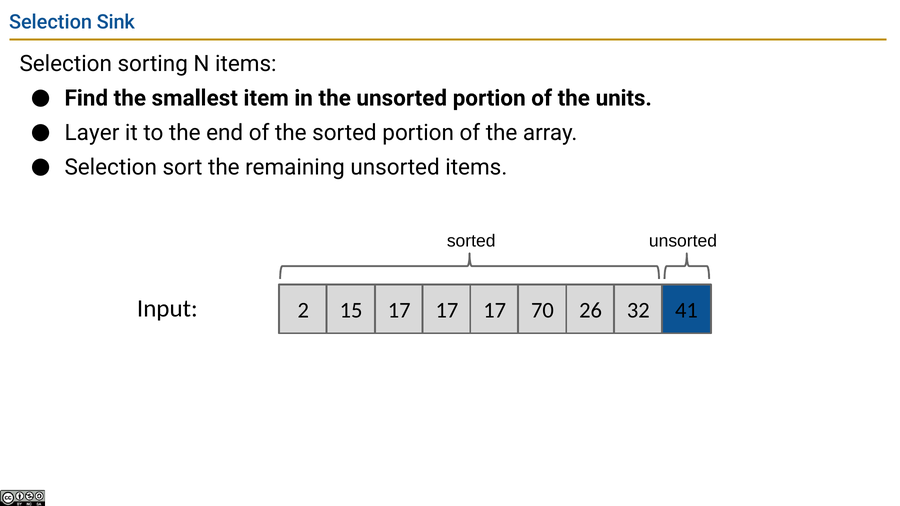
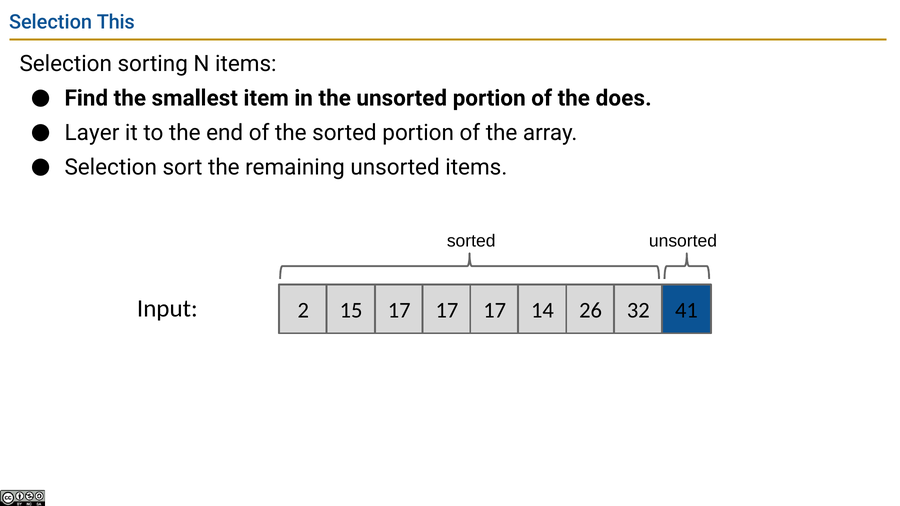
Sink: Sink -> This
units: units -> does
70: 70 -> 14
